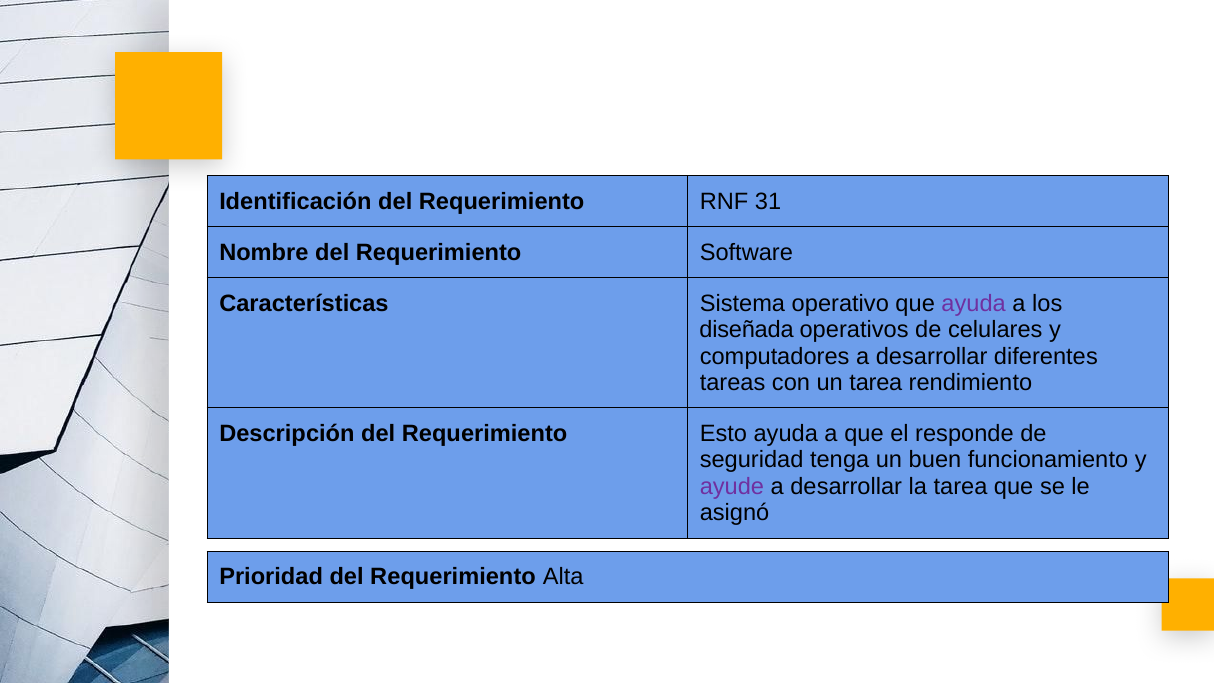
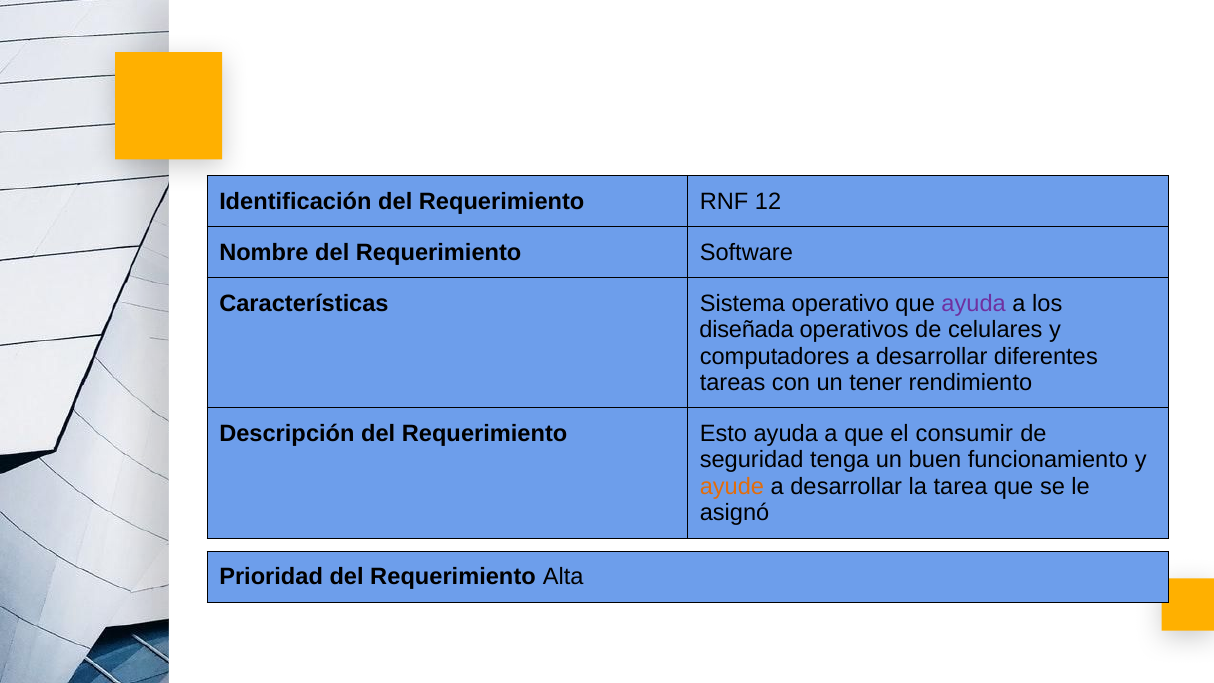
31: 31 -> 12
un tarea: tarea -> tener
responde: responde -> consumir
ayude colour: purple -> orange
